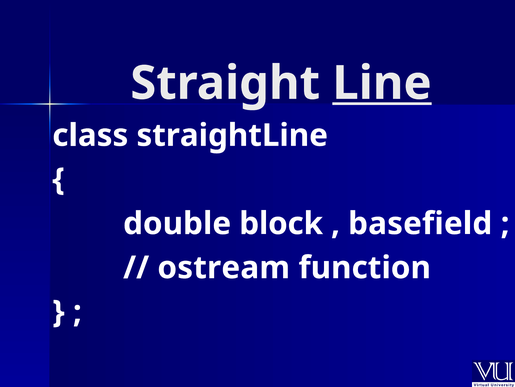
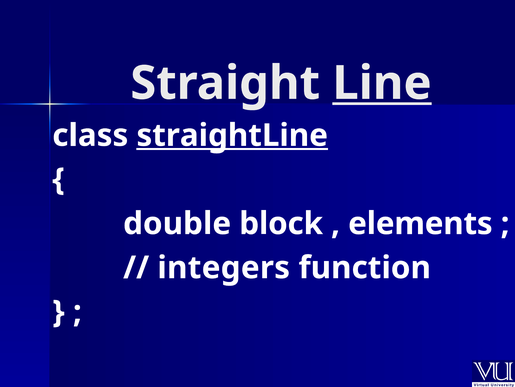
straightLine underline: none -> present
basefield: basefield -> elements
ostream: ostream -> integers
